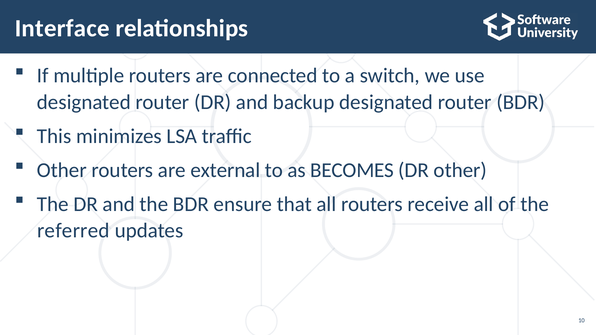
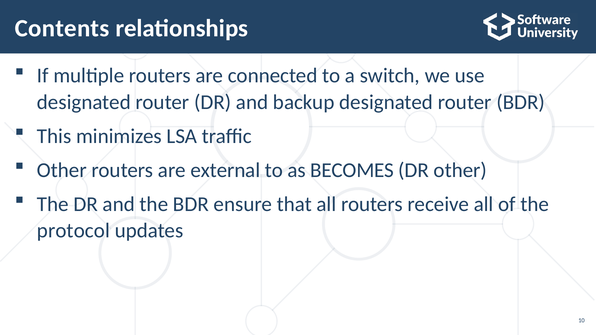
Interface: Interface -> Contents
referred: referred -> protocol
